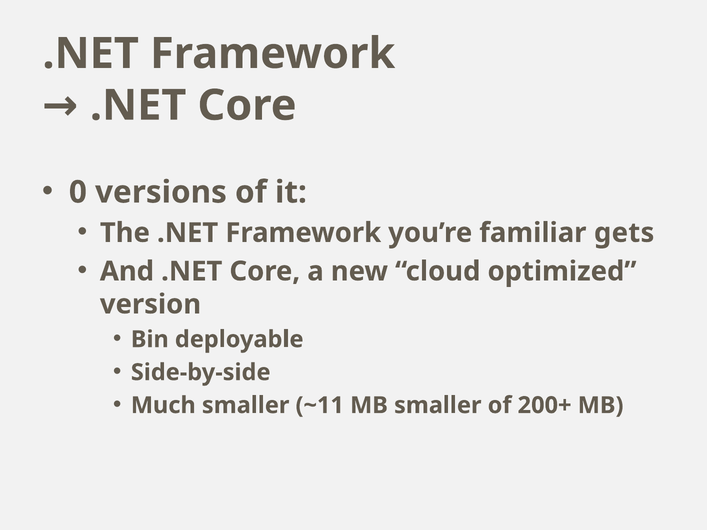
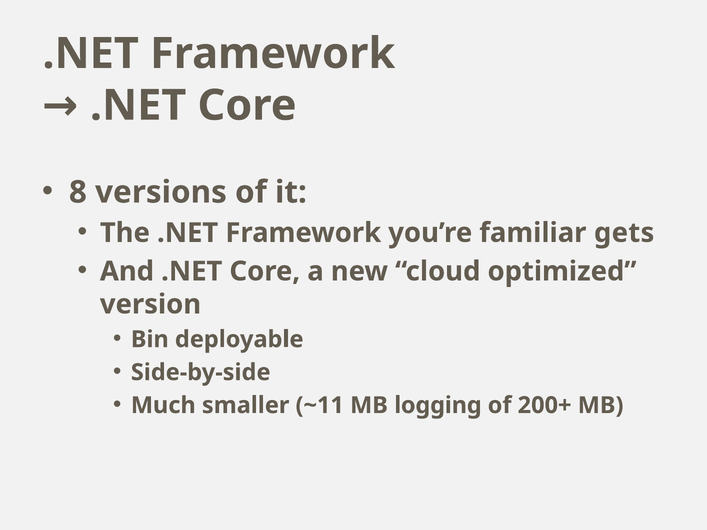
0: 0 -> 8
MB smaller: smaller -> logging
